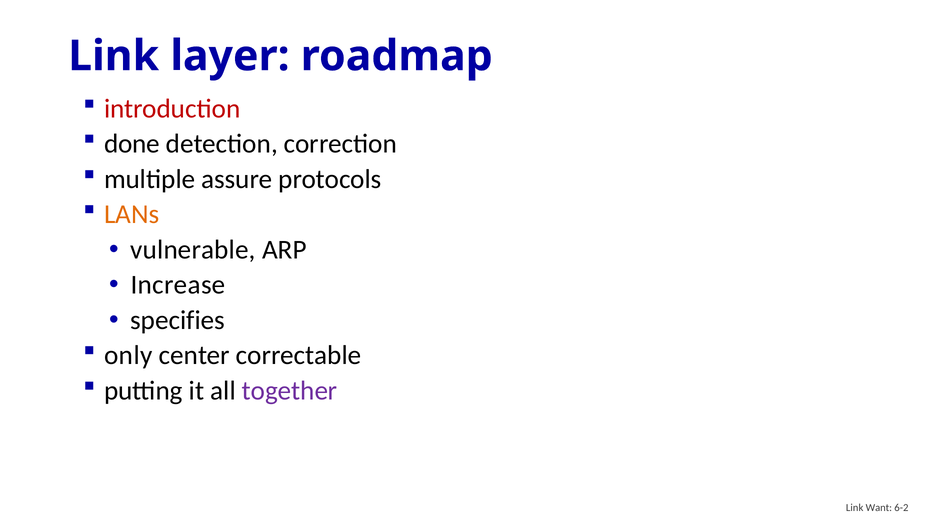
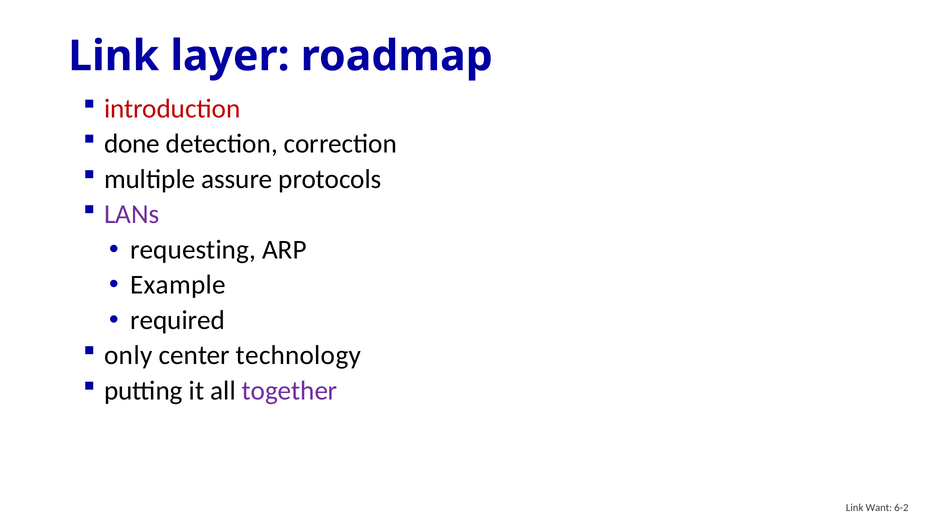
LANs colour: orange -> purple
vulnerable: vulnerable -> requesting
Increase: Increase -> Example
specifies: specifies -> required
correctable: correctable -> technology
